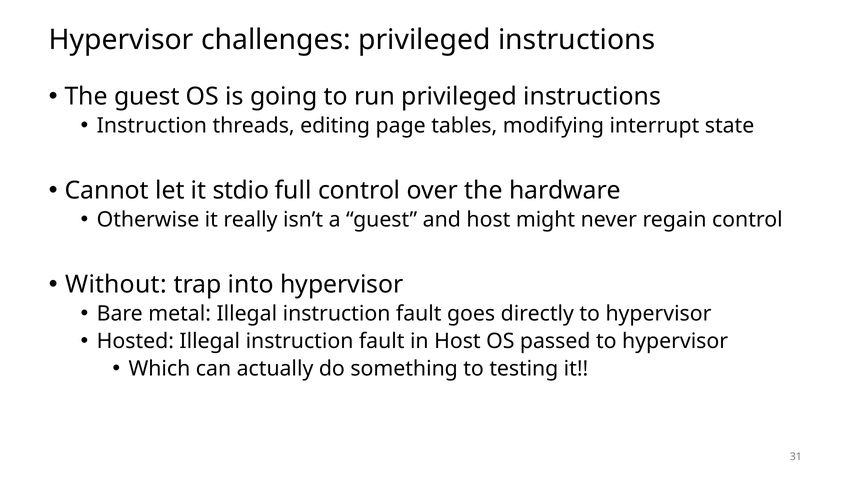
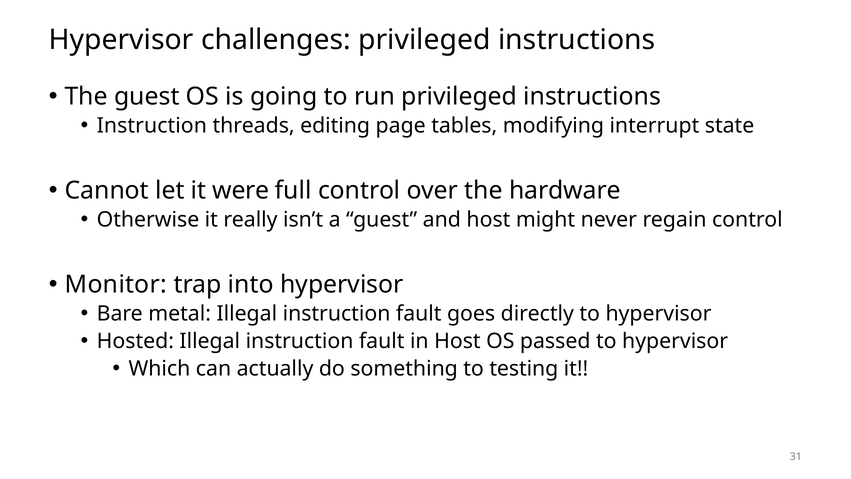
stdio: stdio -> were
Without: Without -> Monitor
